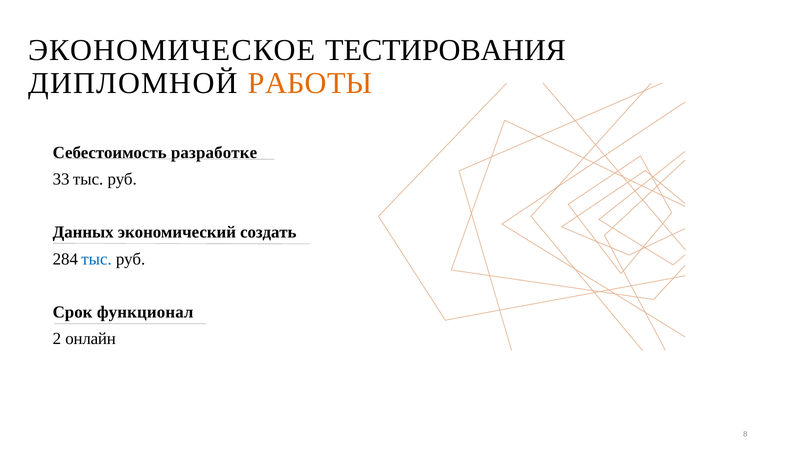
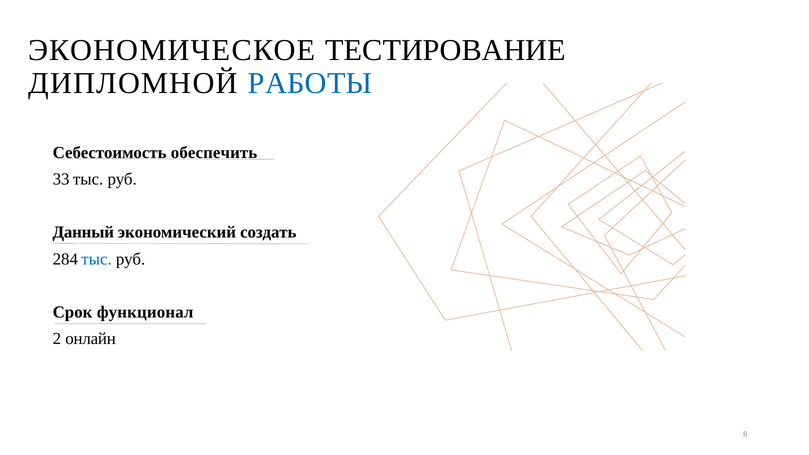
ТЕСТИРОВАНИЯ: ТЕСТИРОВАНИЯ -> ТЕСТИРОВАНИЕ
РАБОТЫ colour: orange -> blue
разработке: разработке -> обеспечить
Данных: Данных -> Данный
